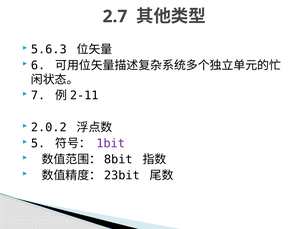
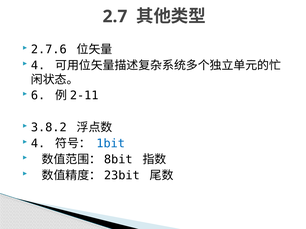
5.6.3: 5.6.3 -> 2.7.6
6 at (38, 66): 6 -> 4
7: 7 -> 6
2.0.2: 2.0.2 -> 3.8.2
5 at (38, 144): 5 -> 4
1bit colour: purple -> blue
